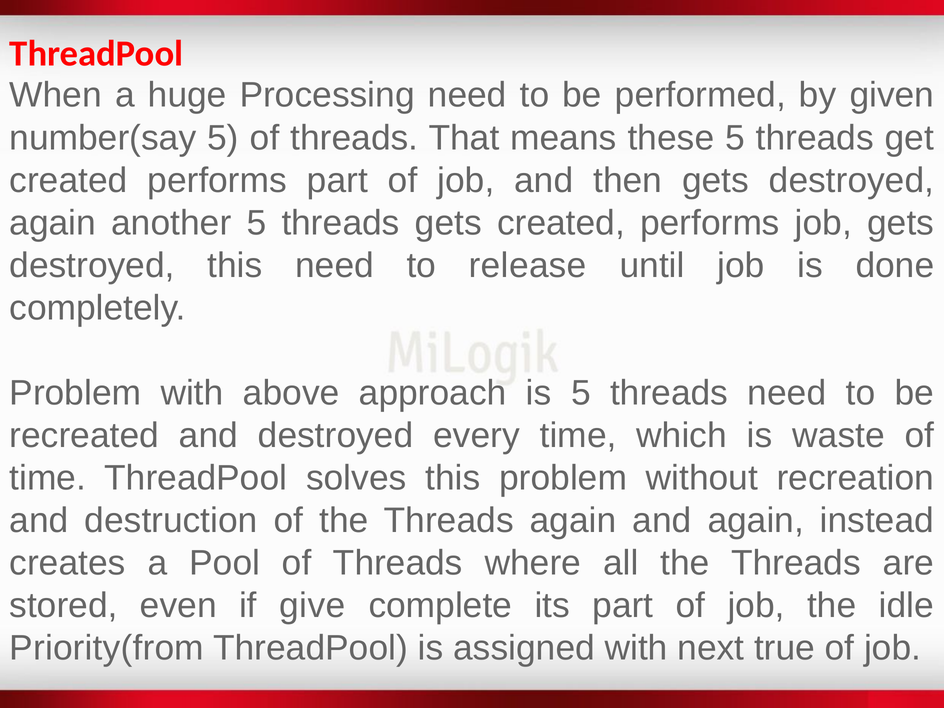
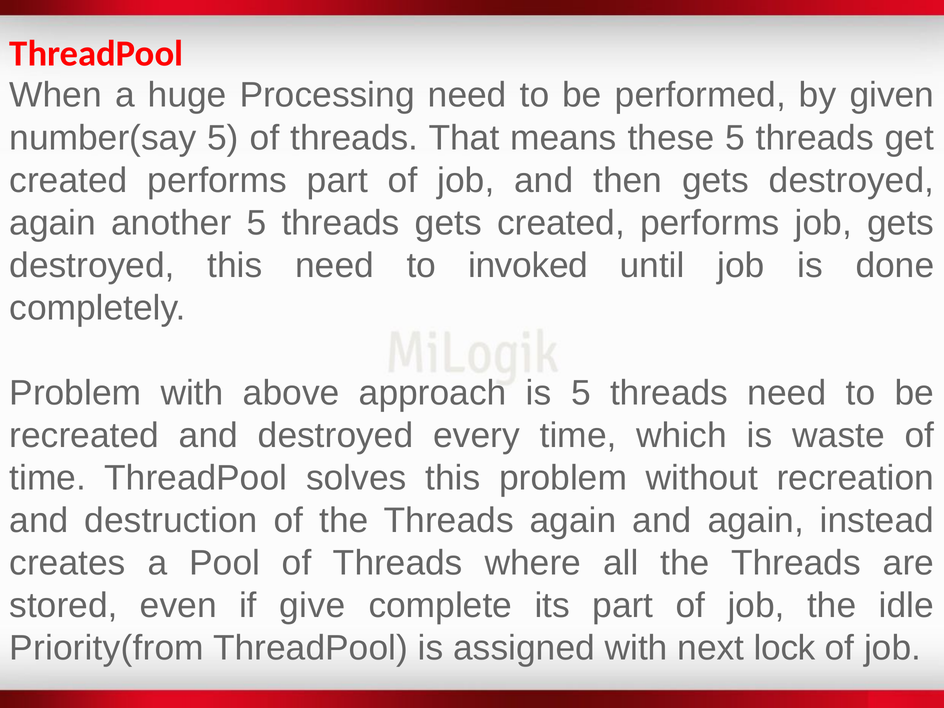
release: release -> invoked
true: true -> lock
